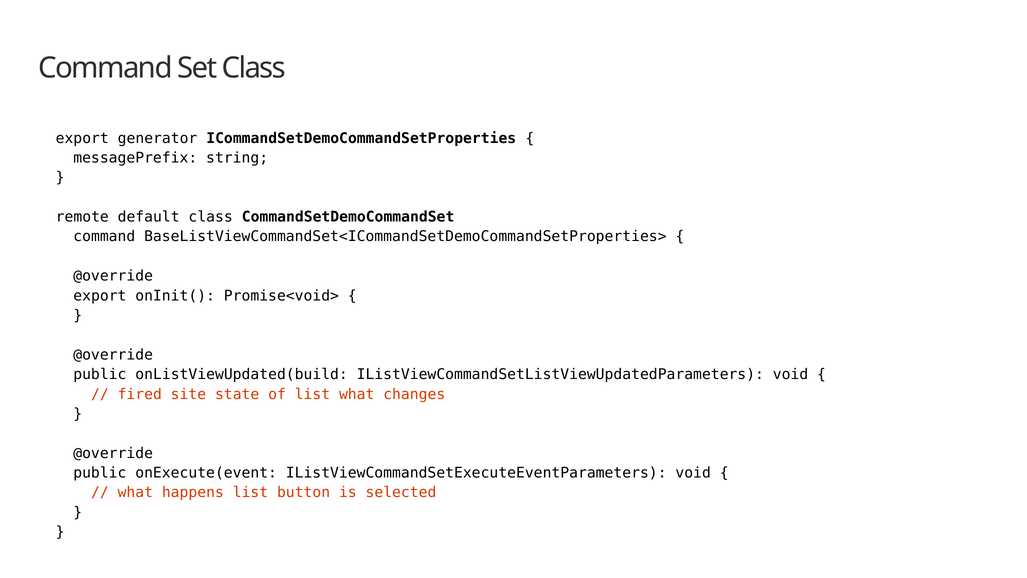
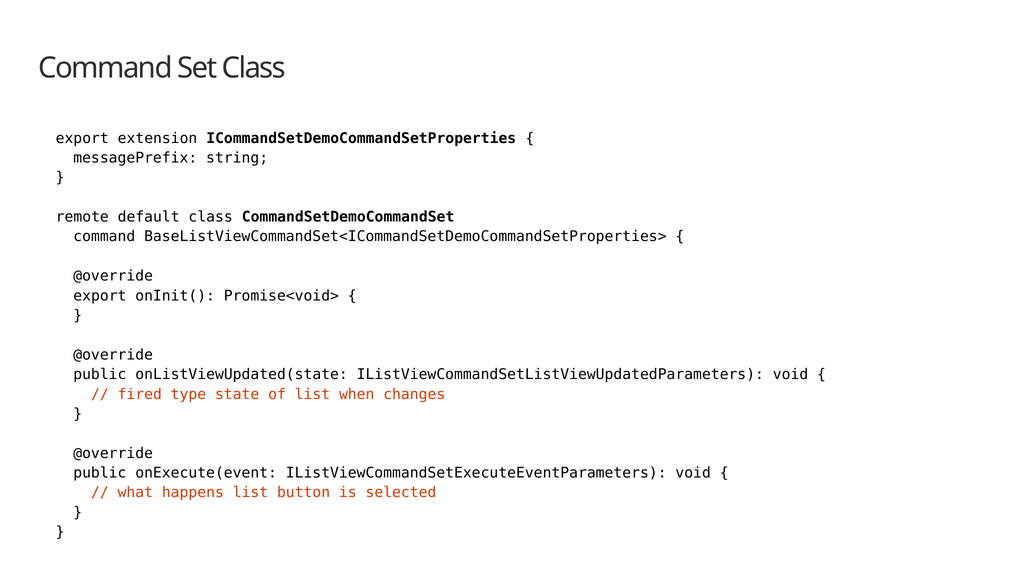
generator: generator -> extension
onListViewUpdated(build: onListViewUpdated(build -> onListViewUpdated(state
site: site -> type
list what: what -> when
